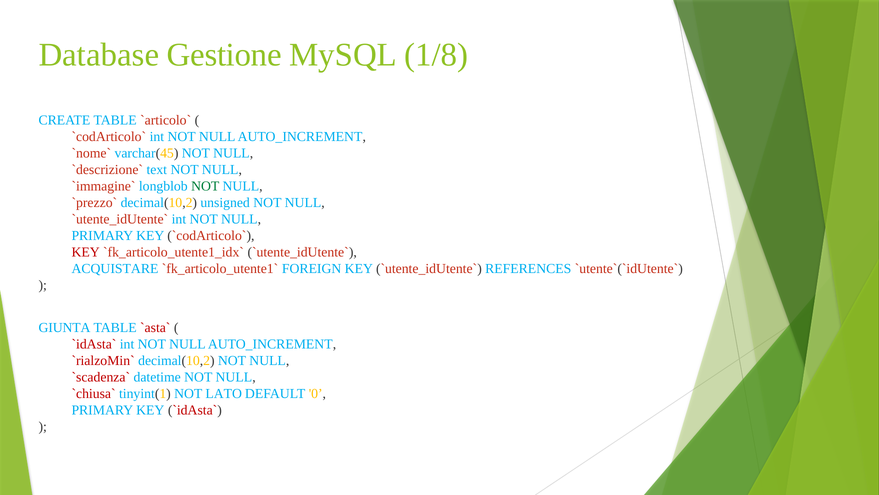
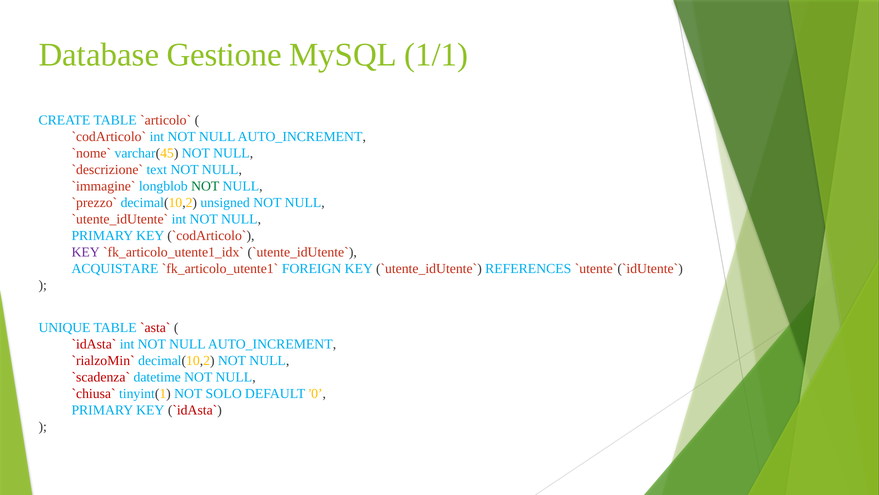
1/8: 1/8 -> 1/1
KEY at (86, 252) colour: red -> purple
GIUNTA: GIUNTA -> UNIQUE
LATO: LATO -> SOLO
